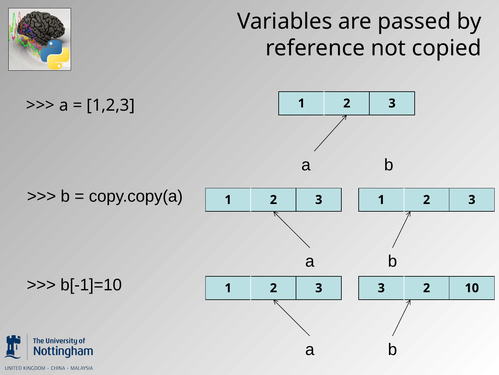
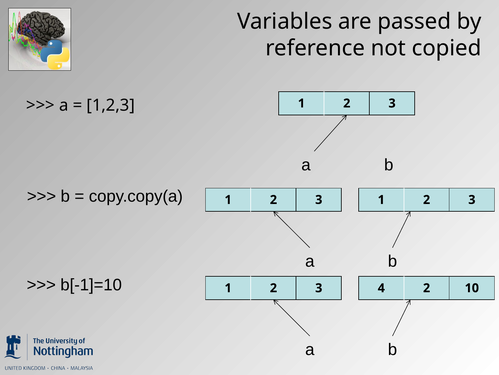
3 3: 3 -> 4
